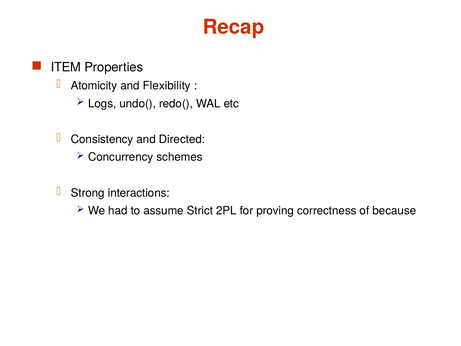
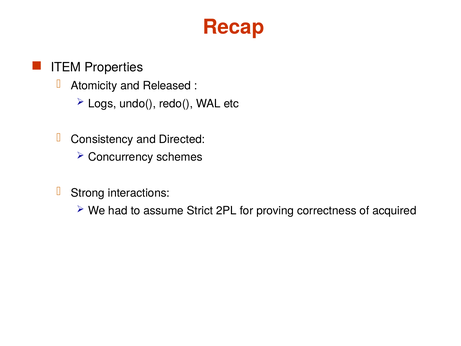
Flexibility: Flexibility -> Released
because: because -> acquired
